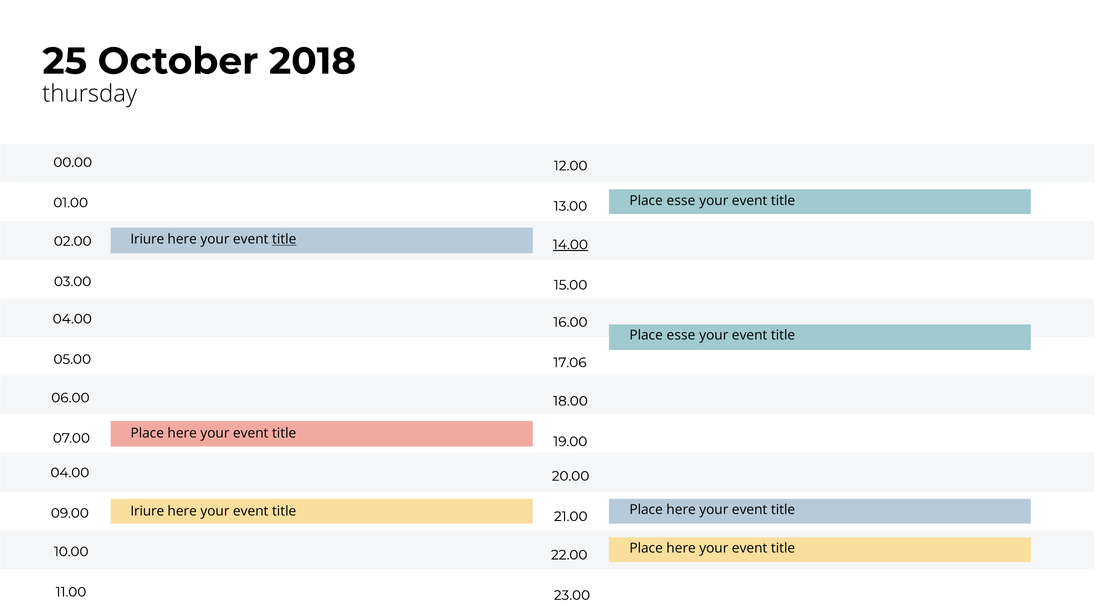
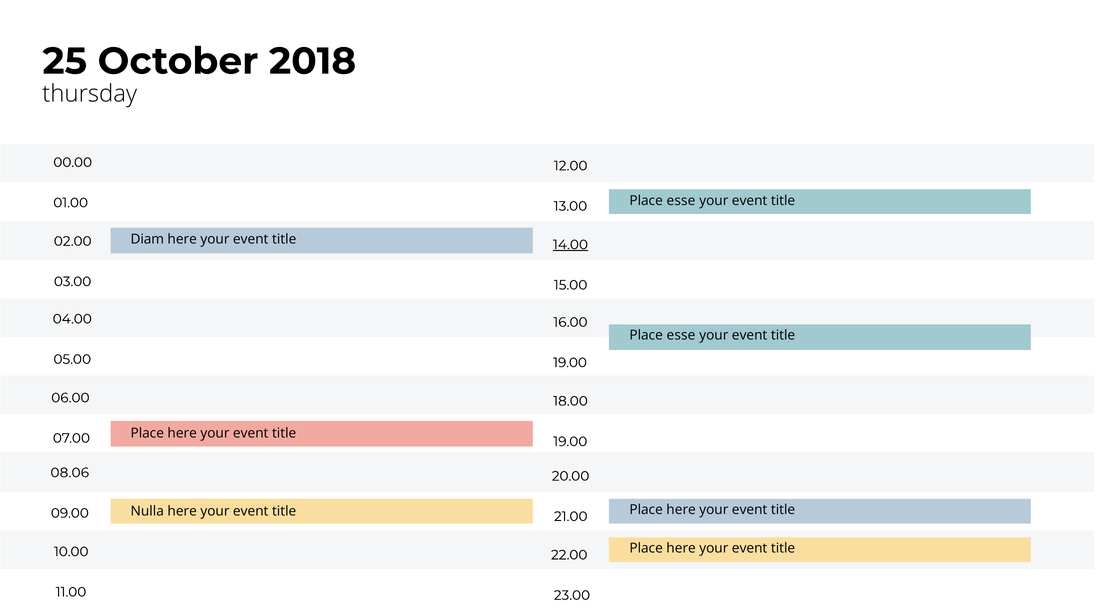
Iriure at (147, 240): Iriure -> Diam
title at (284, 240) underline: present -> none
17.06 at (570, 363): 17.06 -> 19.00
04.00 at (70, 473): 04.00 -> 08.06
Iriure at (147, 512): Iriure -> Nulla
